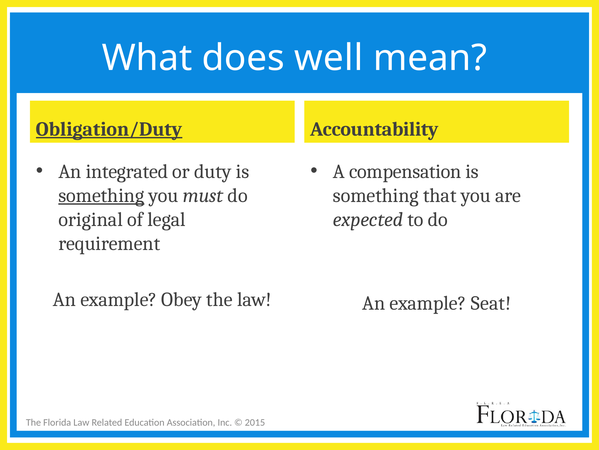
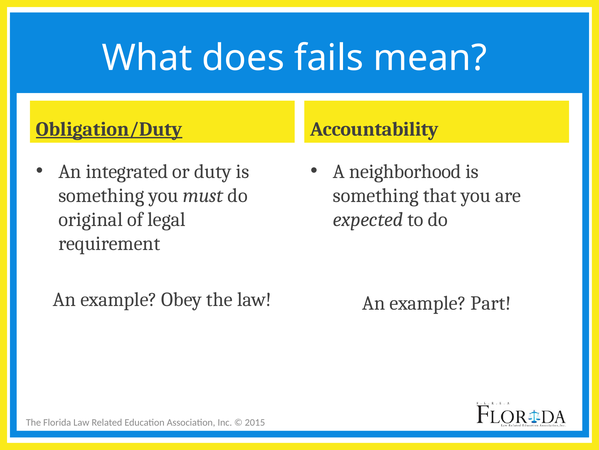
well: well -> fails
compensation: compensation -> neighborhood
something at (101, 195) underline: present -> none
Seat: Seat -> Part
